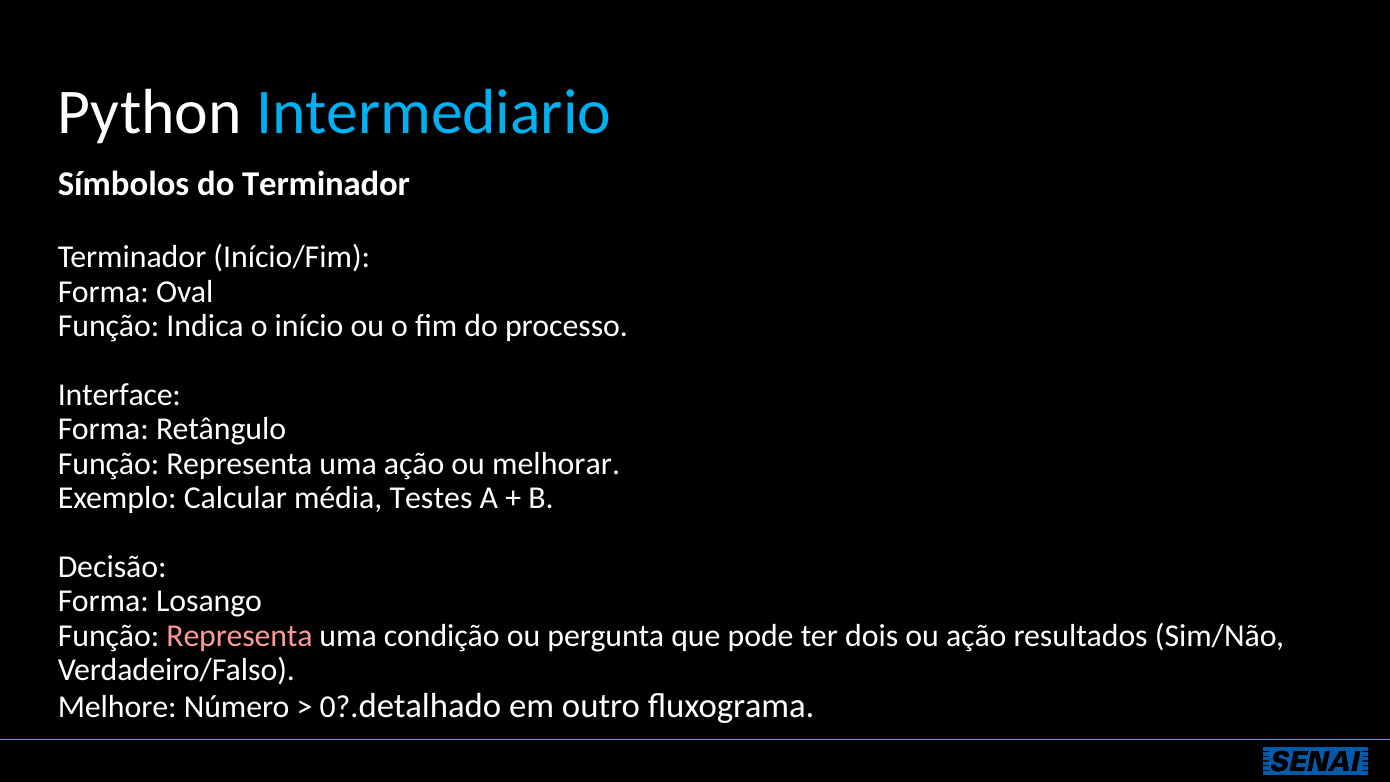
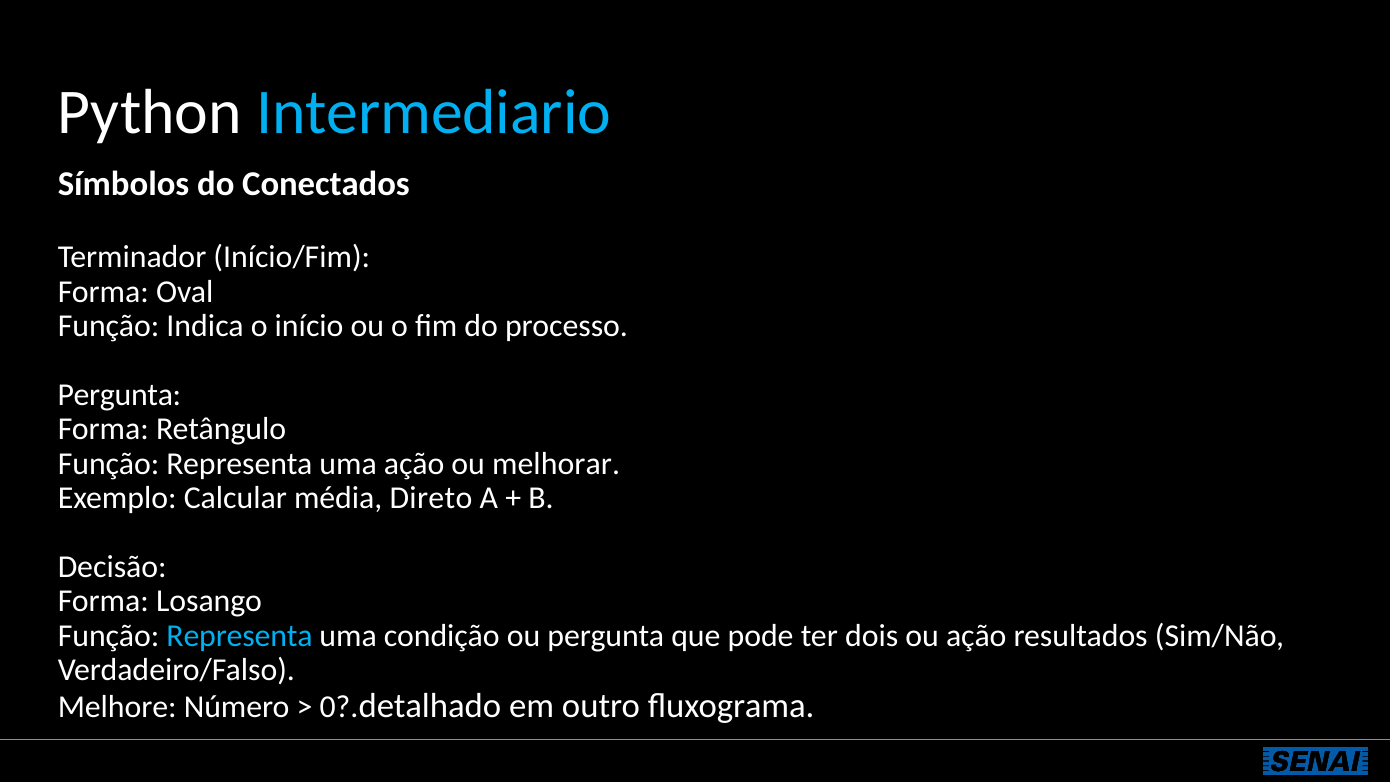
do Terminador: Terminador -> Conectados
Interface at (119, 395): Interface -> Pergunta
Testes: Testes -> Direto
Representa at (239, 635) colour: pink -> light blue
